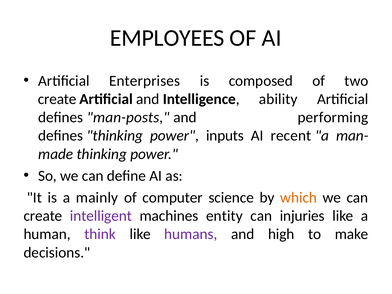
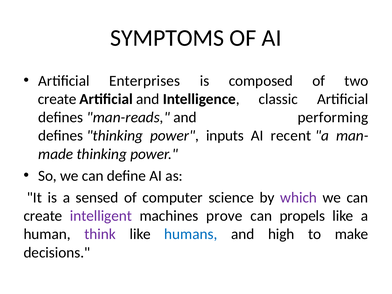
EMPLOYEES: EMPLOYEES -> SYMPTOMS
ability: ability -> classic
man-posts: man-posts -> man-reads
mainly: mainly -> sensed
which colour: orange -> purple
entity: entity -> prove
injuries: injuries -> propels
humans colour: purple -> blue
